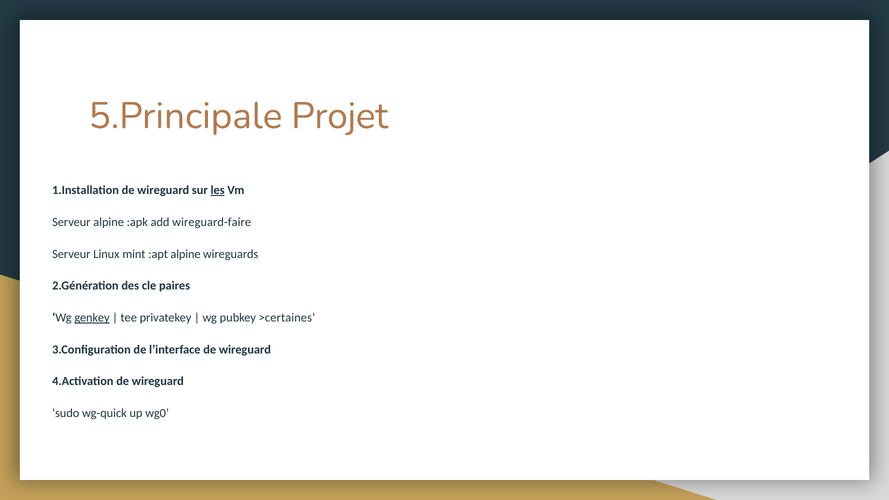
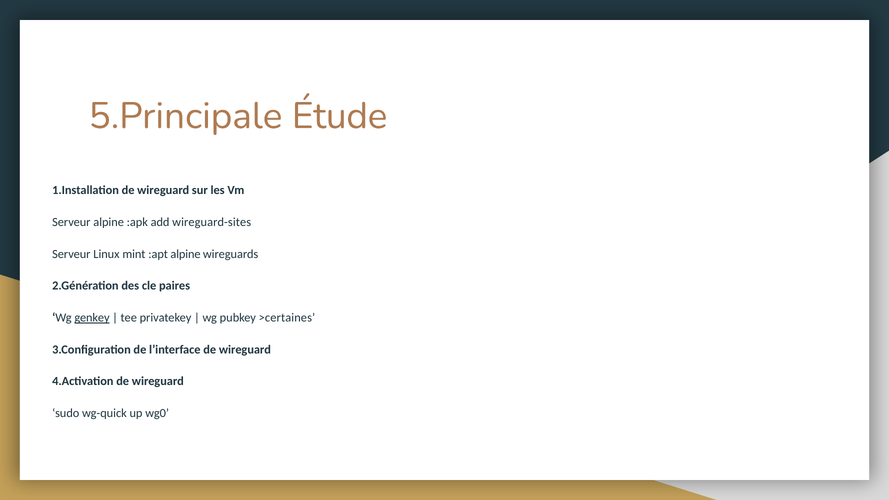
Projet: Projet -> Étude
les underline: present -> none
wireguard-faire: wireguard-faire -> wireguard-sites
